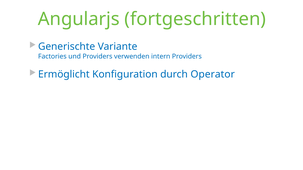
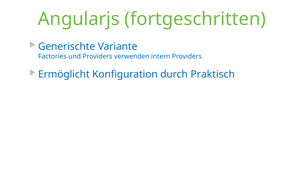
Operator: Operator -> Praktisch
